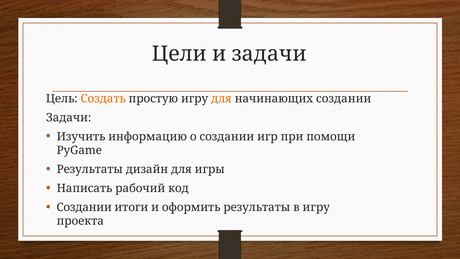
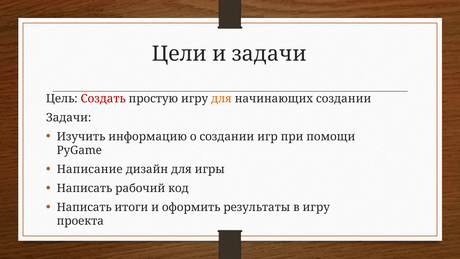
Создать colour: orange -> red
Результаты at (90, 169): Результаты -> Написание
Создании at (84, 207): Создании -> Написать
